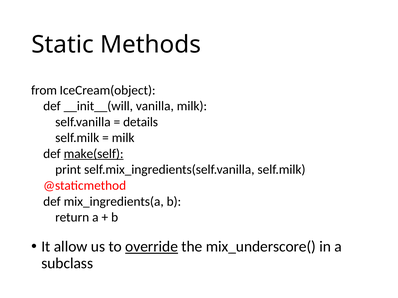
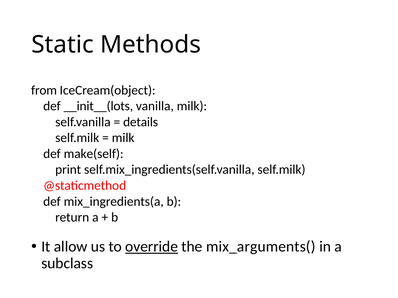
__init__(will: __init__(will -> __init__(lots
make(self underline: present -> none
mix_underscore(: mix_underscore( -> mix_arguments(
